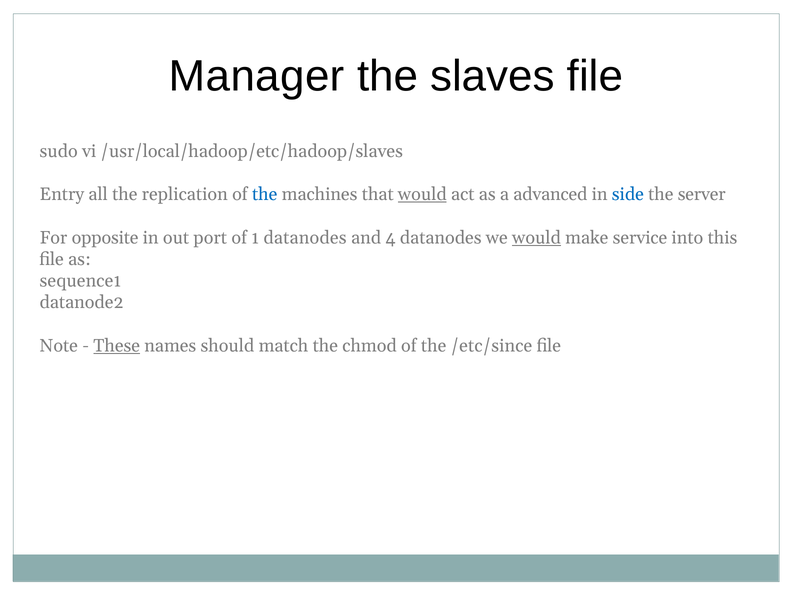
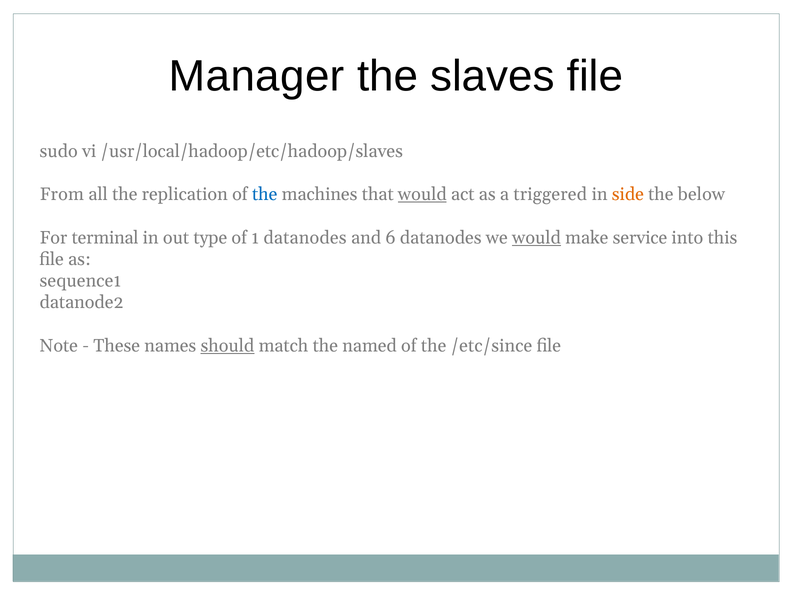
Entry: Entry -> From
advanced: advanced -> triggered
side colour: blue -> orange
server: server -> below
opposite: opposite -> terminal
port: port -> type
4: 4 -> 6
These underline: present -> none
should underline: none -> present
chmod: chmod -> named
